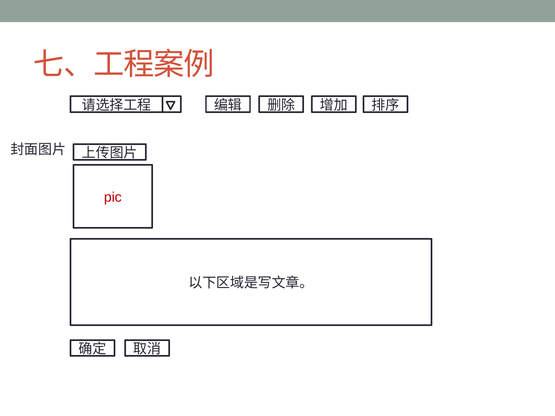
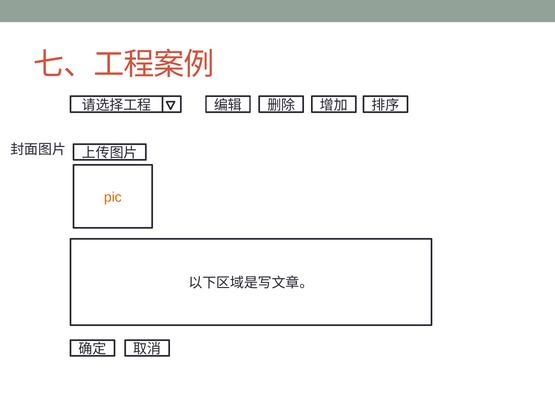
pic colour: red -> orange
